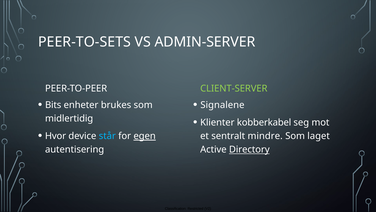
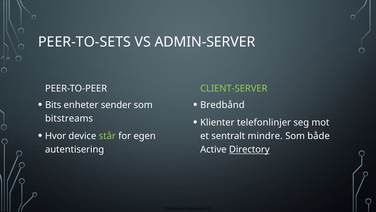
brukes: brukes -> sender
Signalene: Signalene -> Bredbånd
midlertidig: midlertidig -> bitstreams
kobberkabel: kobberkabel -> telefonlinjer
står colour: light blue -> light green
egen underline: present -> none
laget: laget -> både
